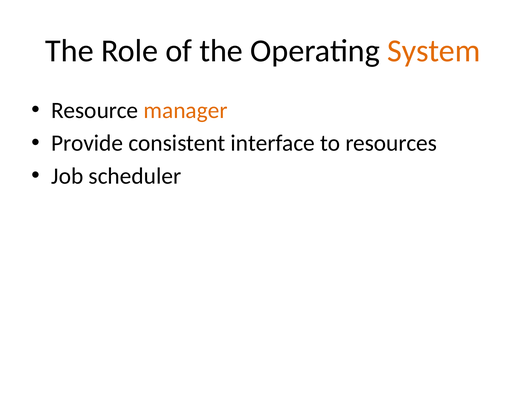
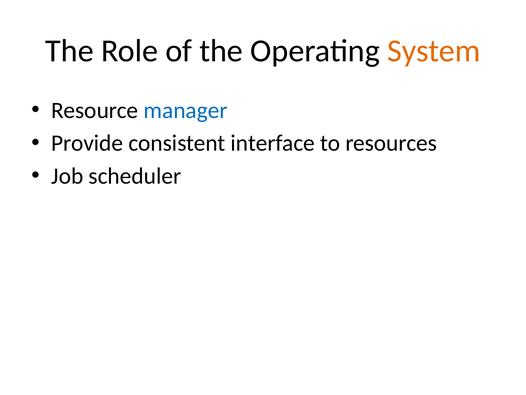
manager colour: orange -> blue
